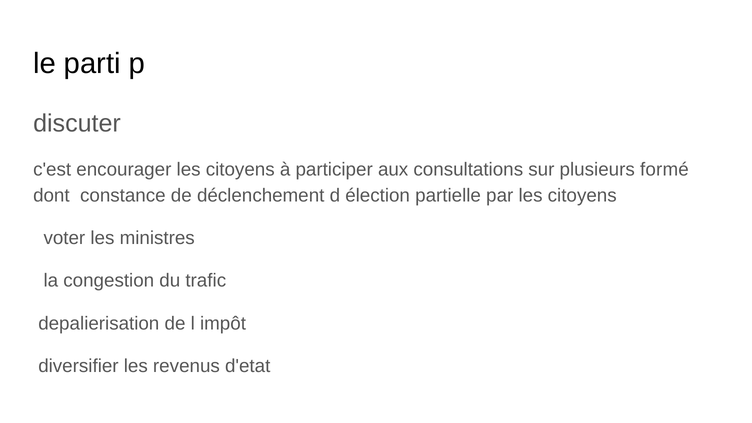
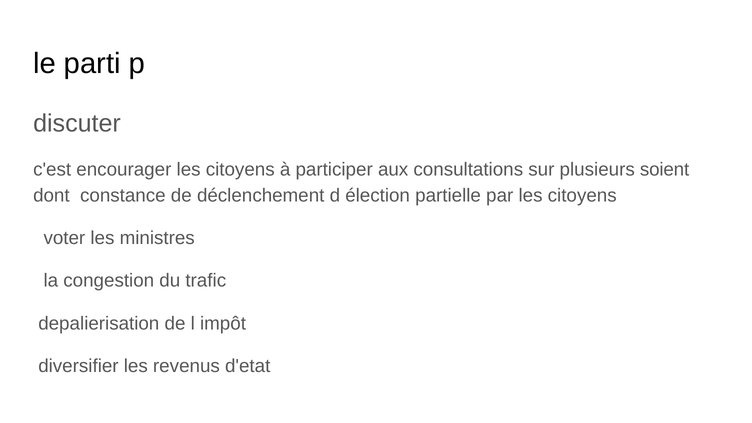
formé: formé -> soient
